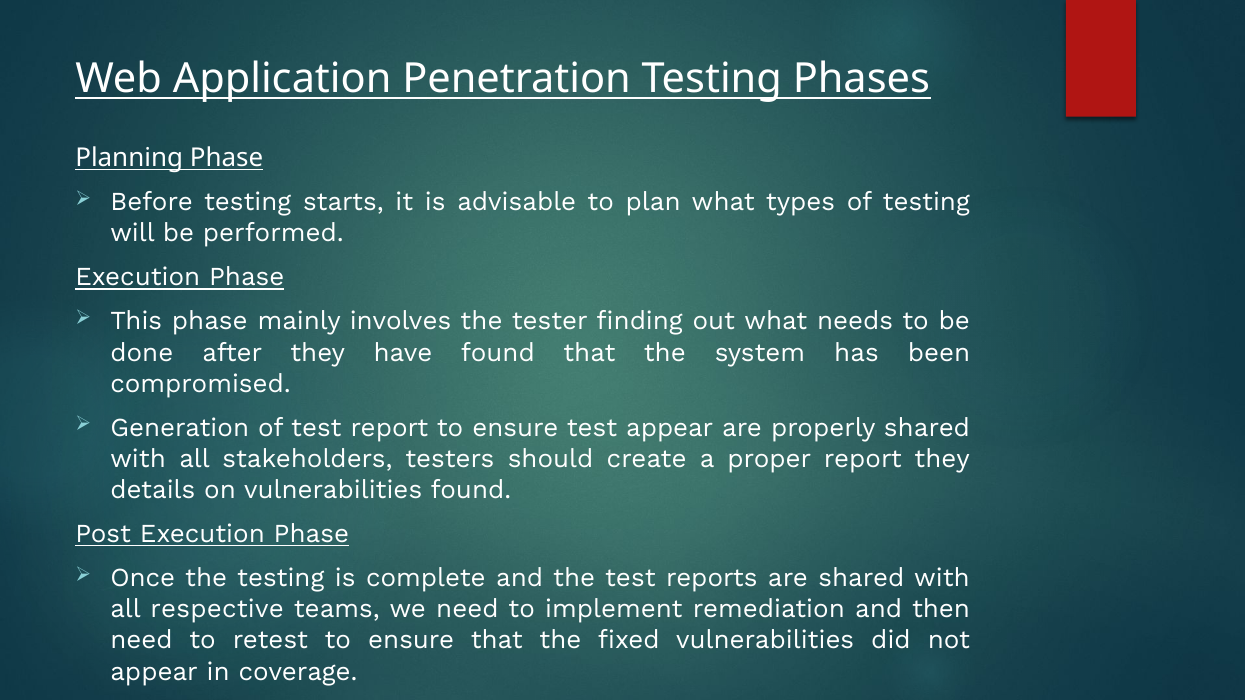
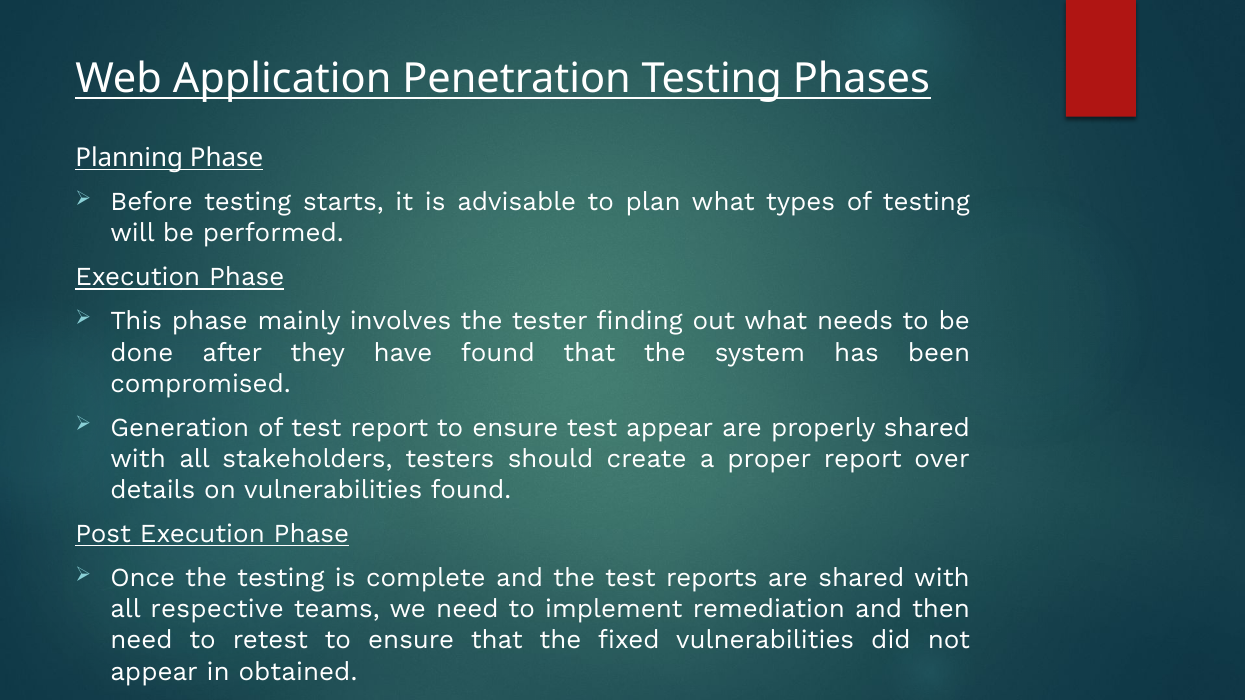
report they: they -> over
coverage: coverage -> obtained
